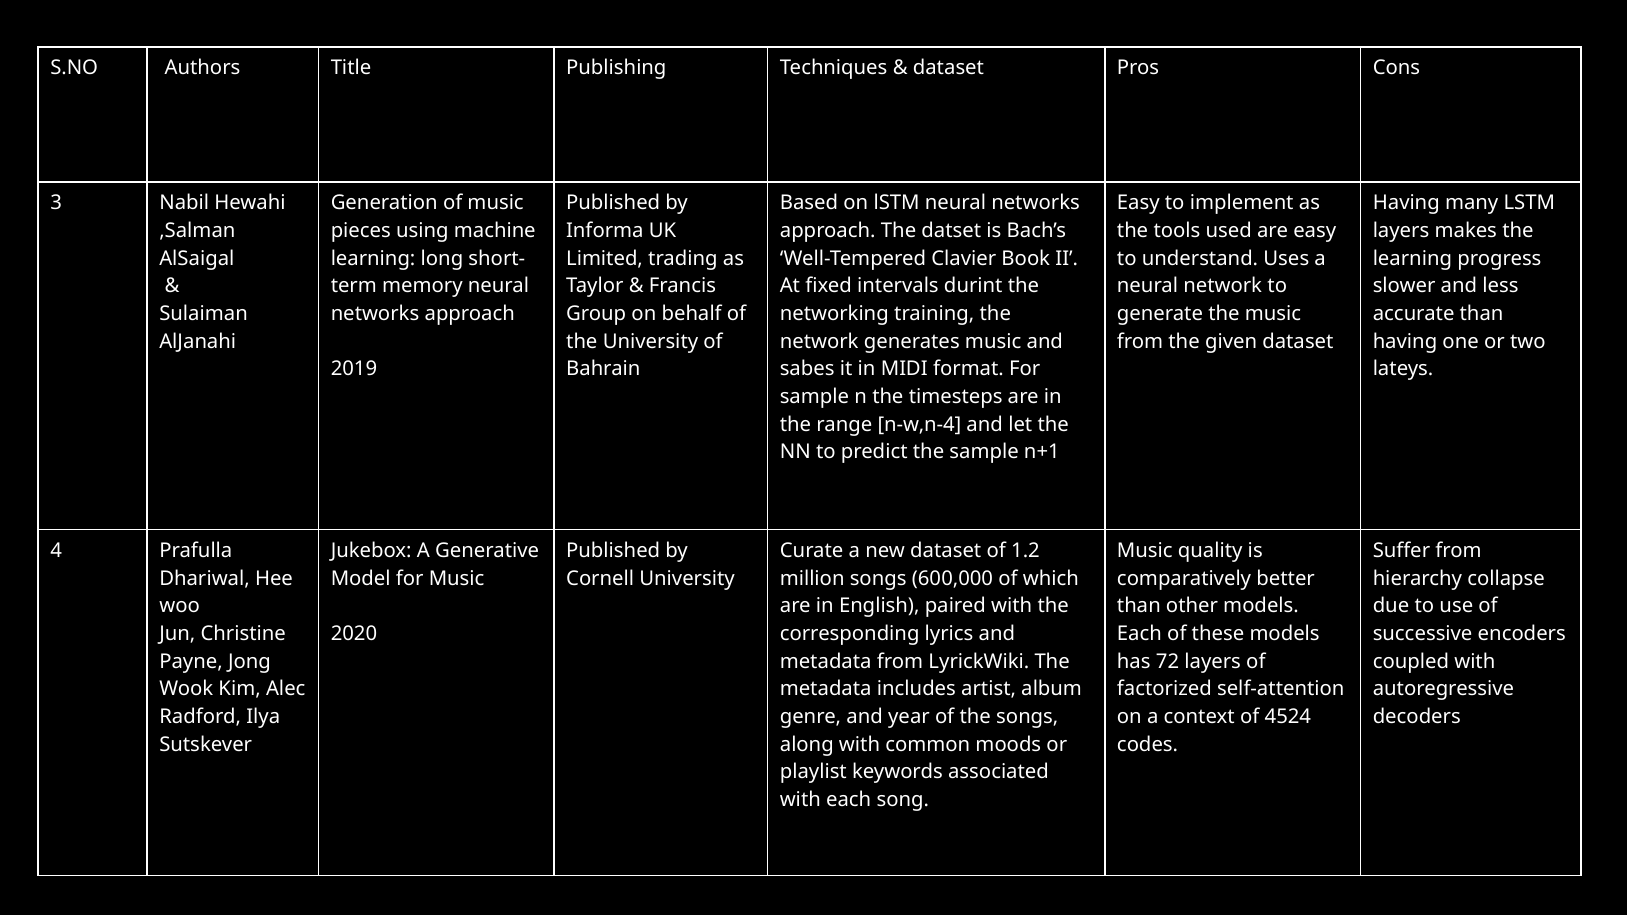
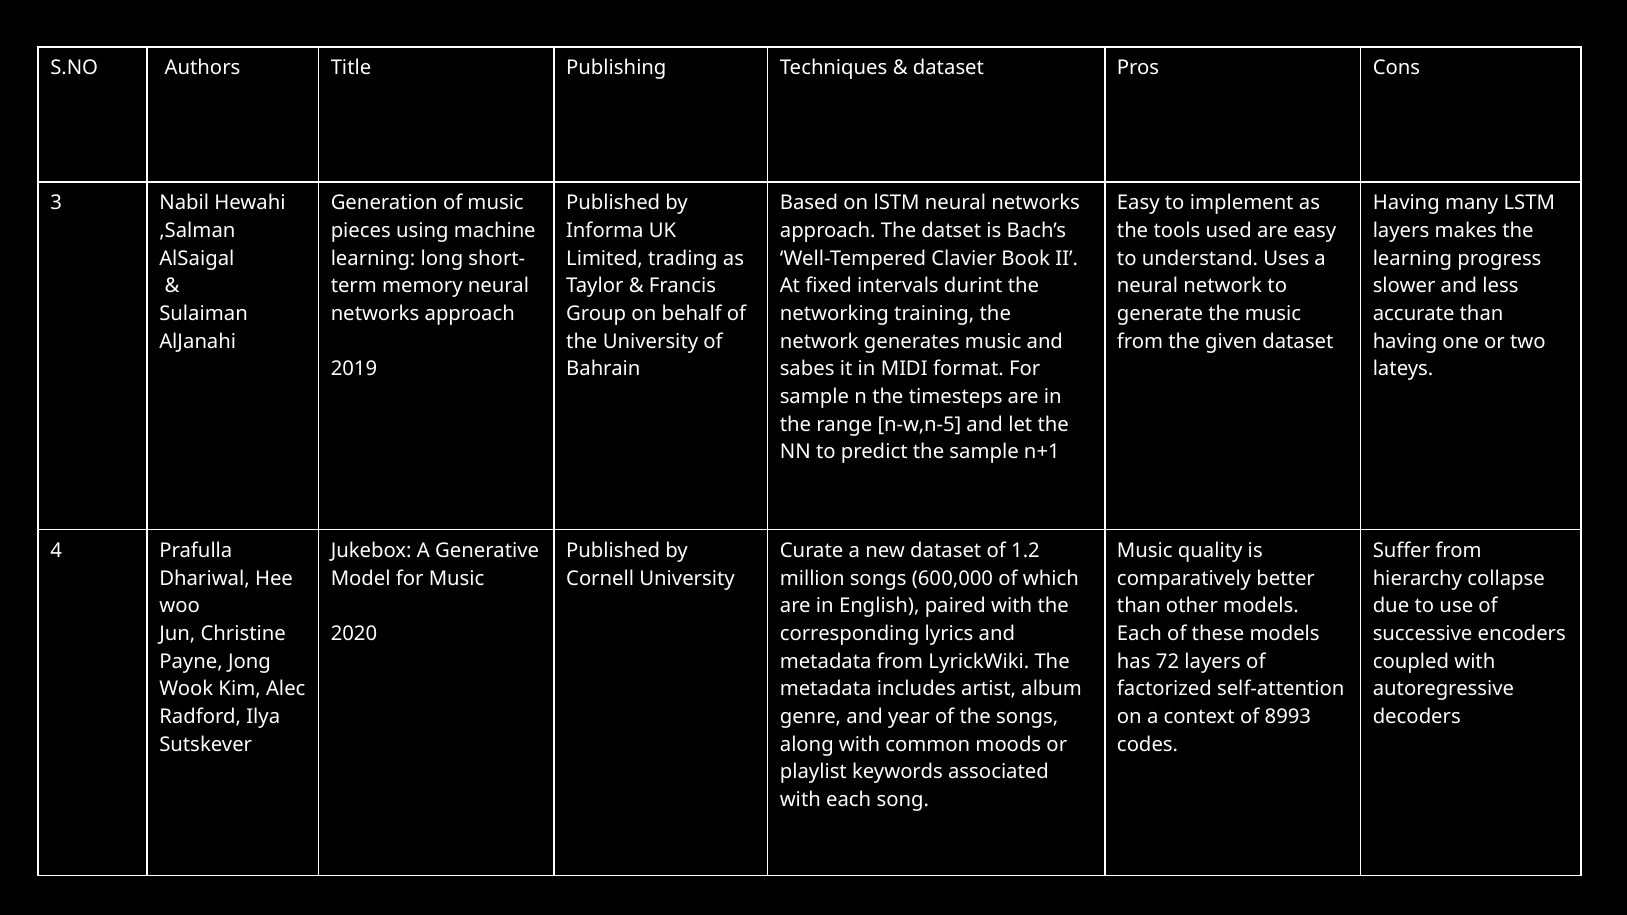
n-w,n-4: n-w,n-4 -> n-w,n-5
4524: 4524 -> 8993
